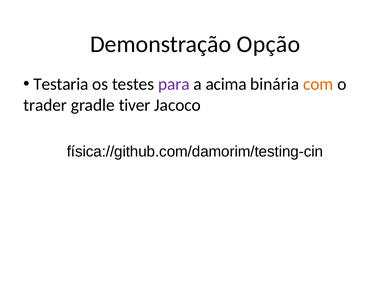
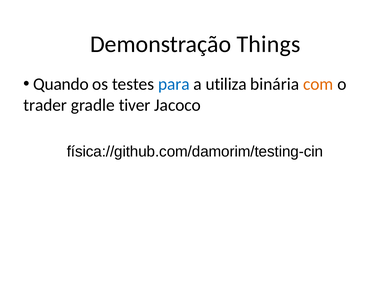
Opção: Opção -> Things
Testaria: Testaria -> Quando
para colour: purple -> blue
acima: acima -> utiliza
